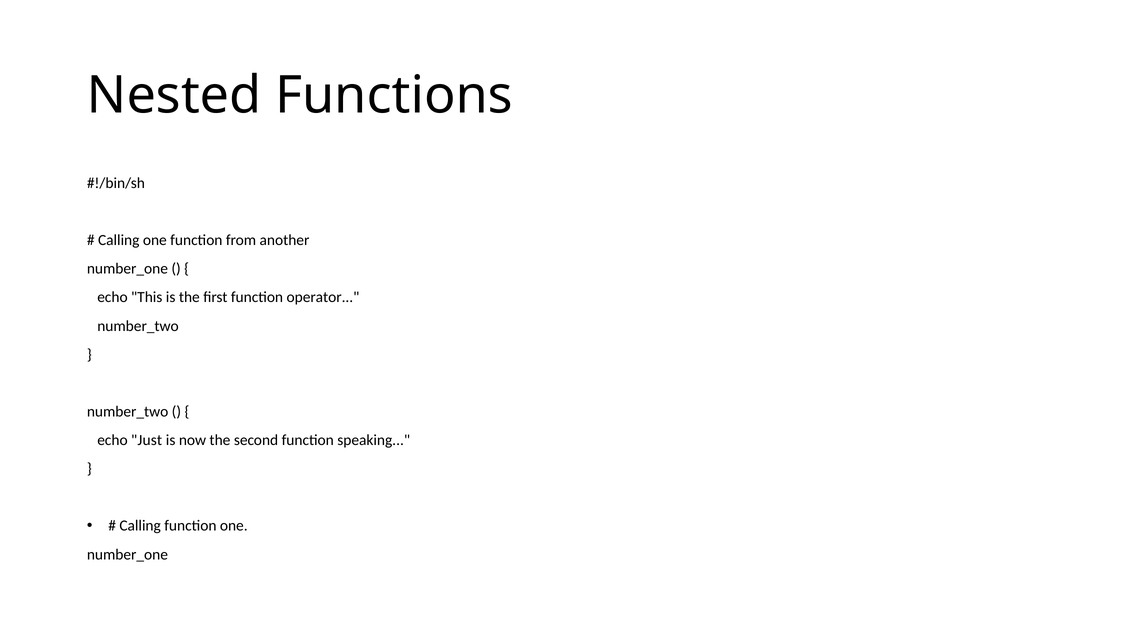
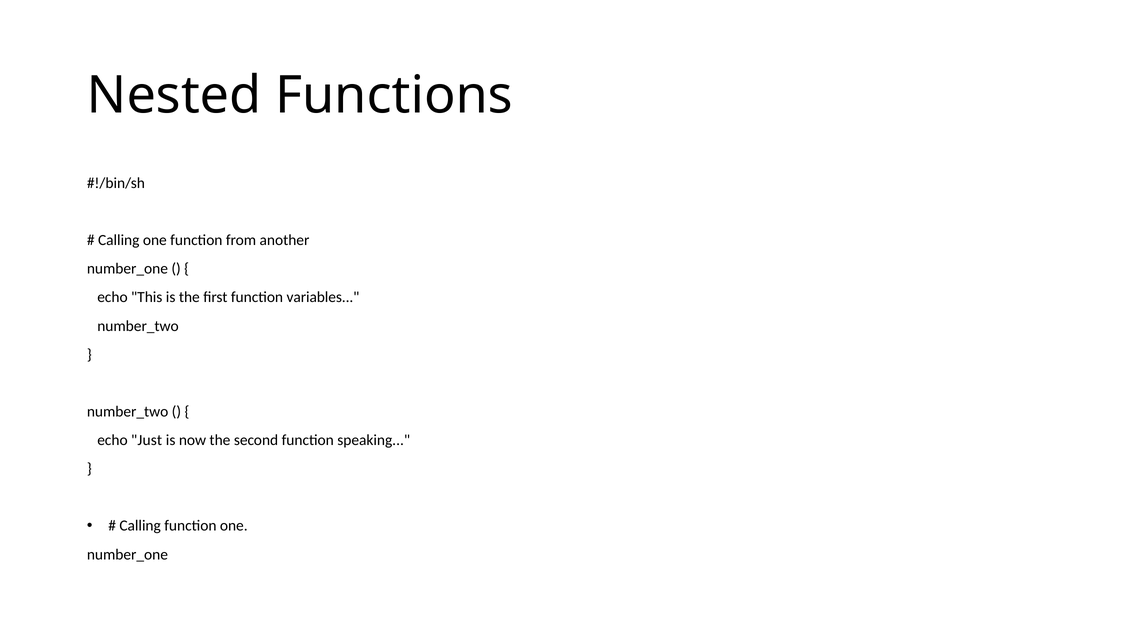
operator: operator -> variables
